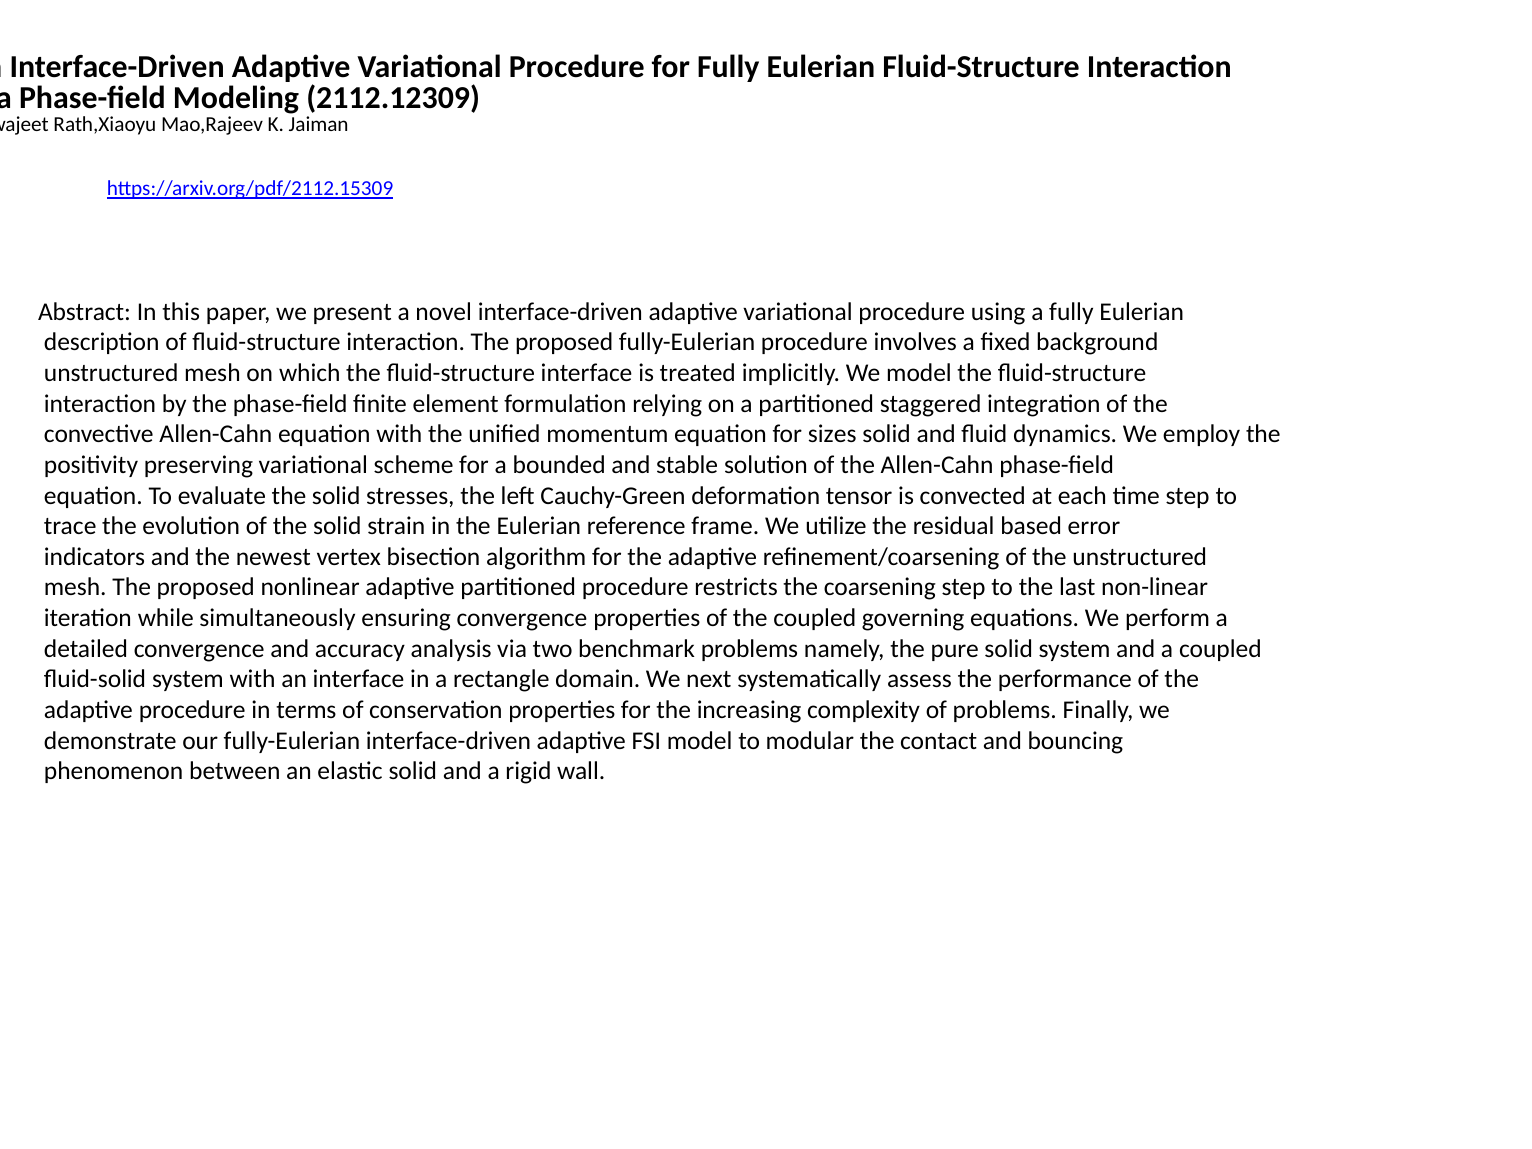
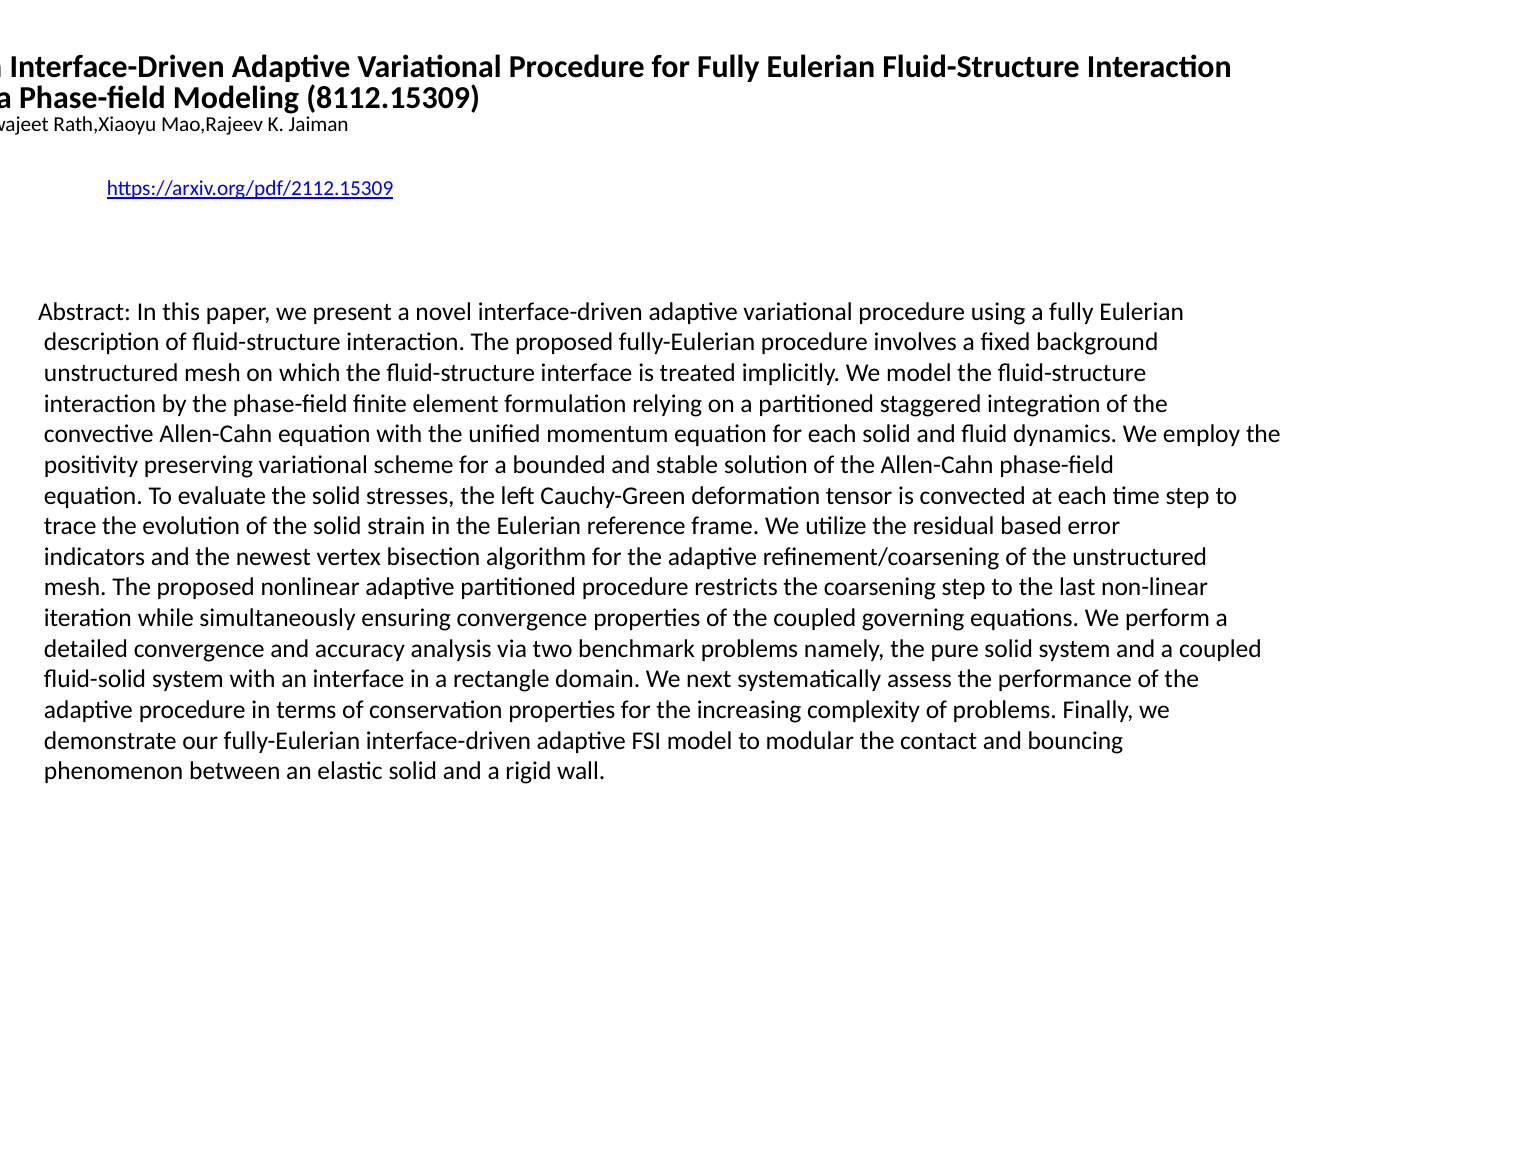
2112.12309: 2112.12309 -> 8112.15309
for sizes: sizes -> each
